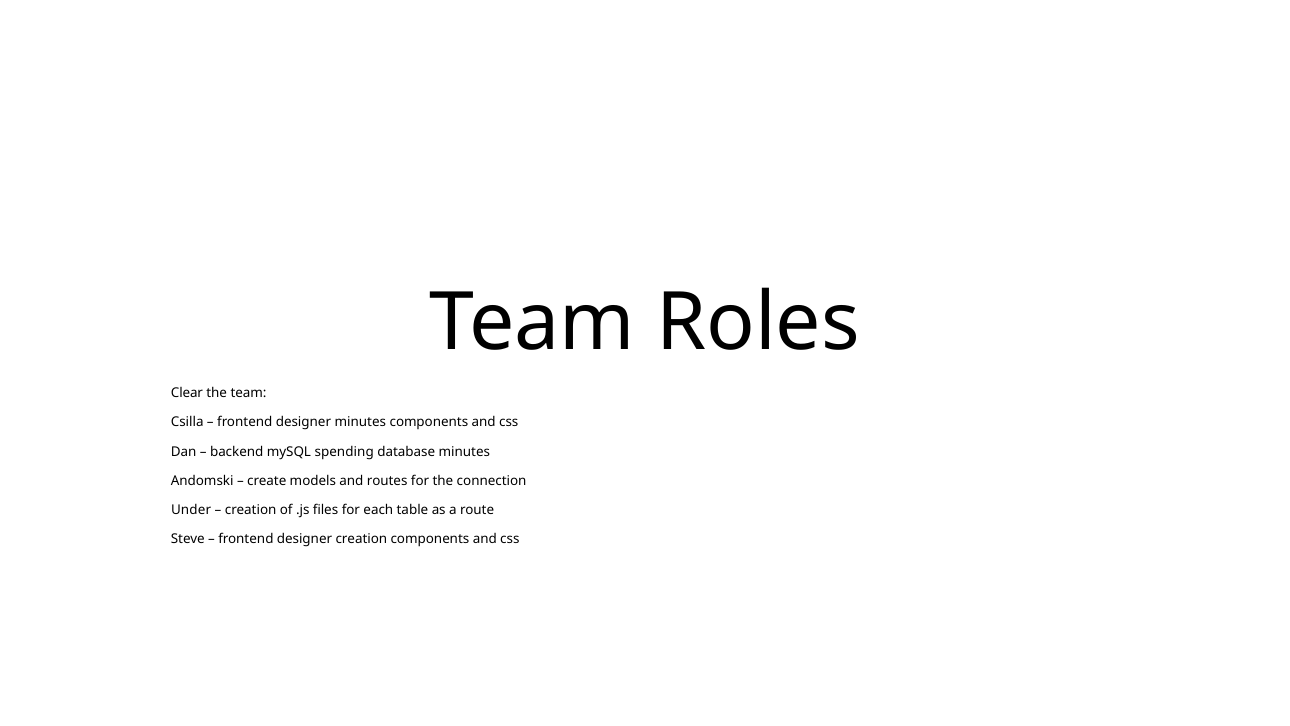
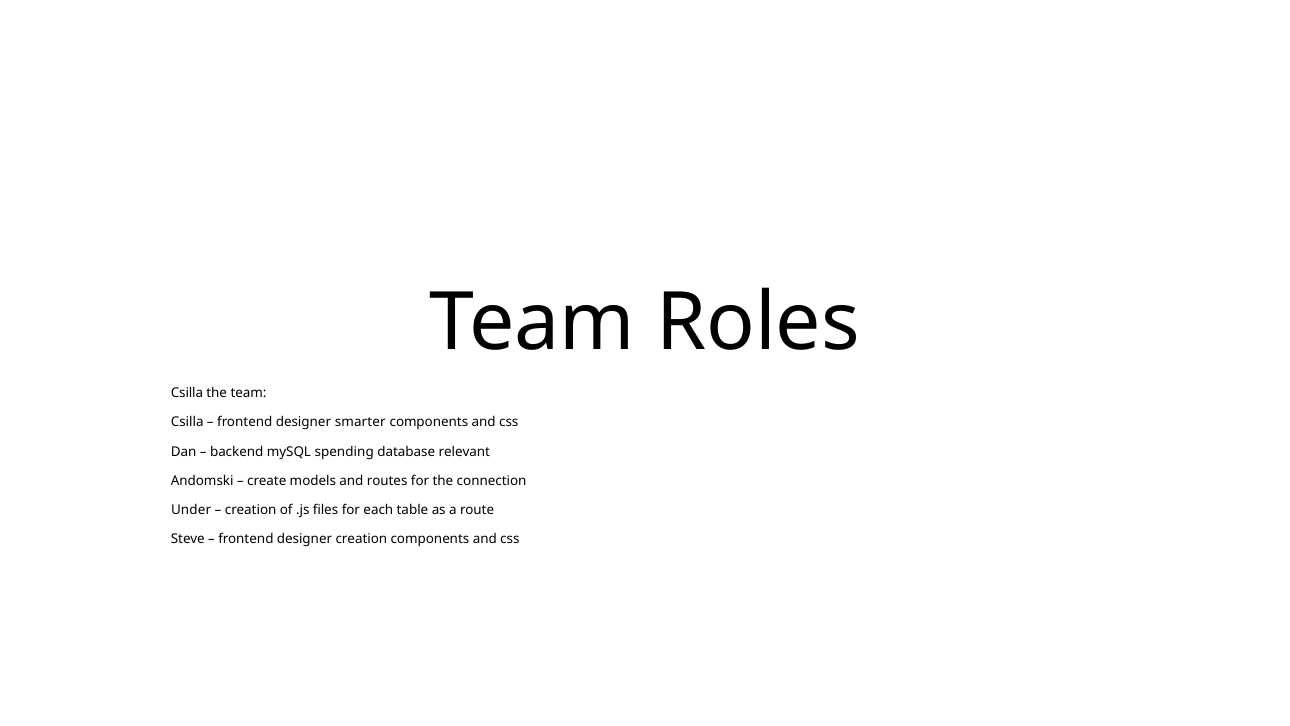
Clear at (187, 393): Clear -> Csilla
designer minutes: minutes -> smarter
database minutes: minutes -> relevant
